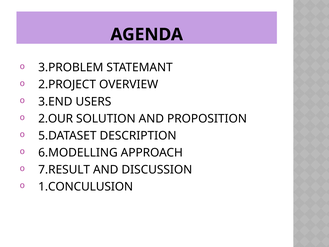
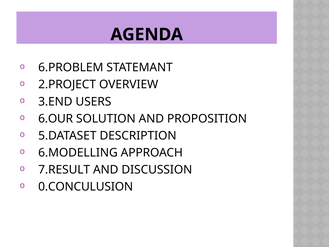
3.PROBLEM: 3.PROBLEM -> 6.PROBLEM
2.OUR: 2.OUR -> 6.OUR
1.CONCULUSION: 1.CONCULUSION -> 0.CONCULUSION
